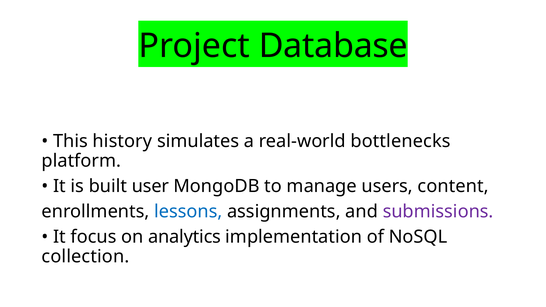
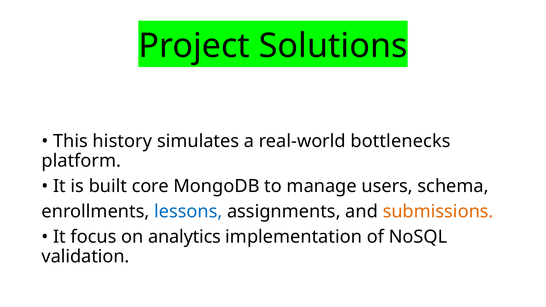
Database: Database -> Solutions
user: user -> core
content: content -> schema
submissions colour: purple -> orange
collection: collection -> validation
